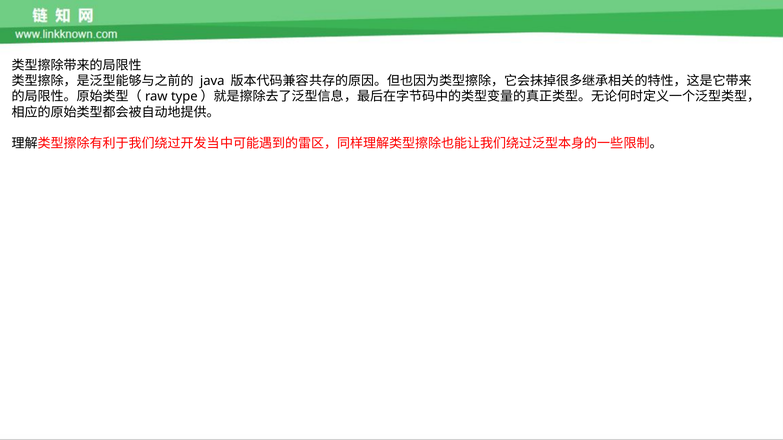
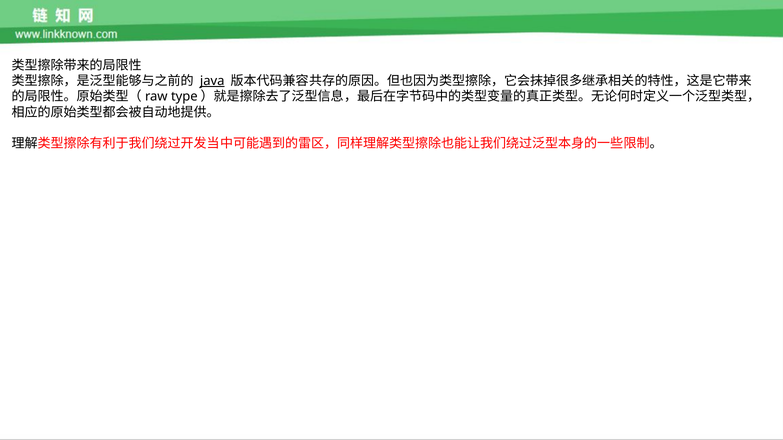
java underline: none -> present
